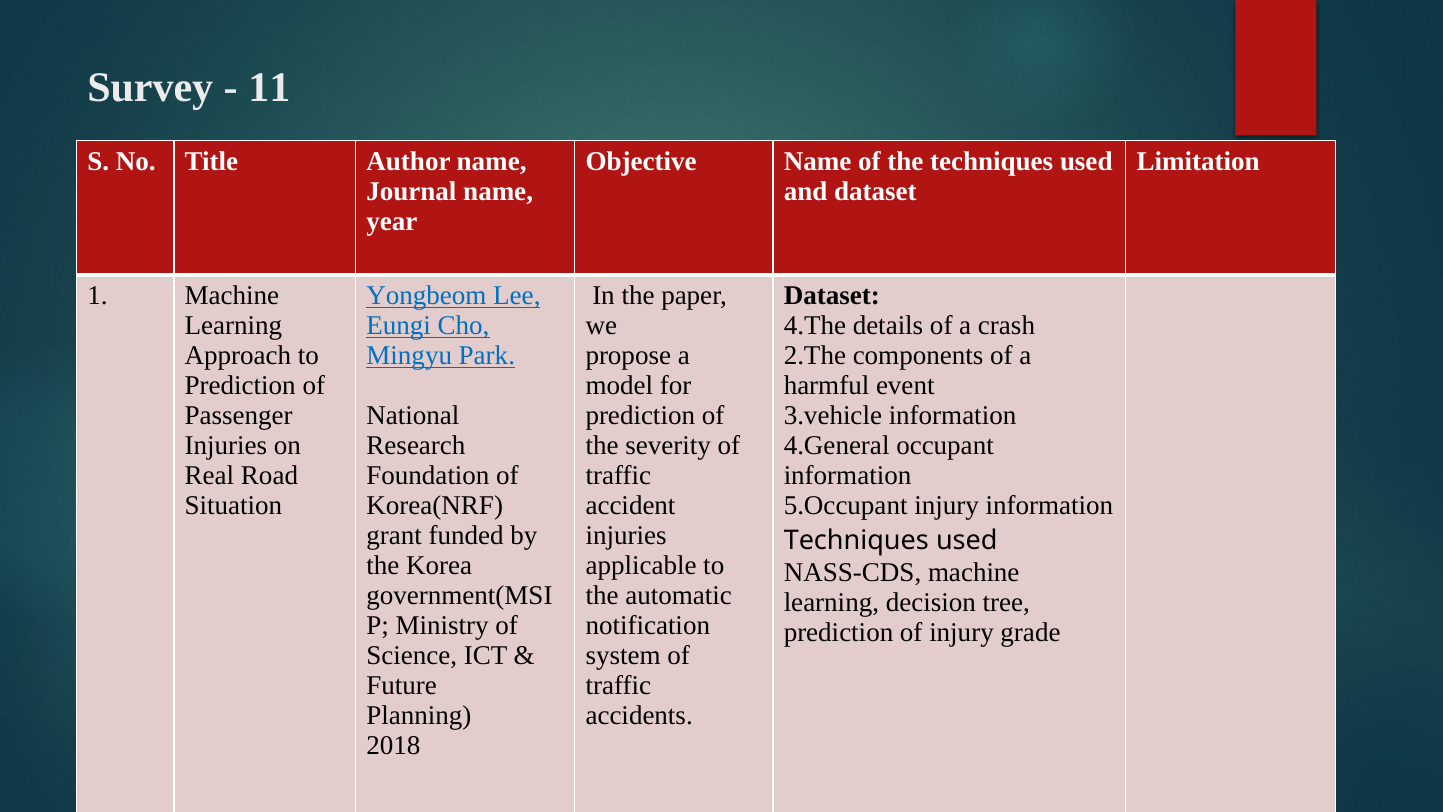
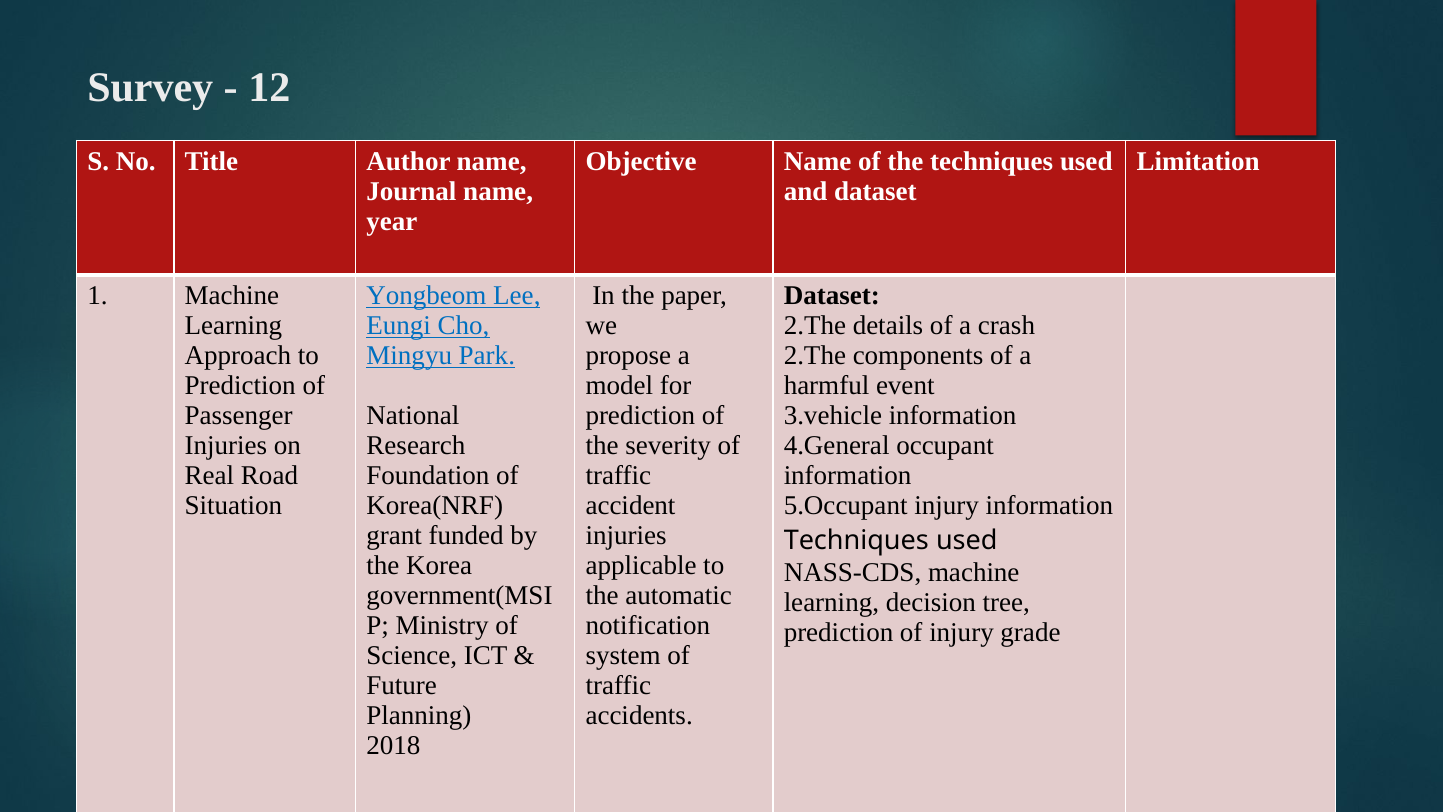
11: 11 -> 12
4.The at (815, 326): 4.The -> 2.The
